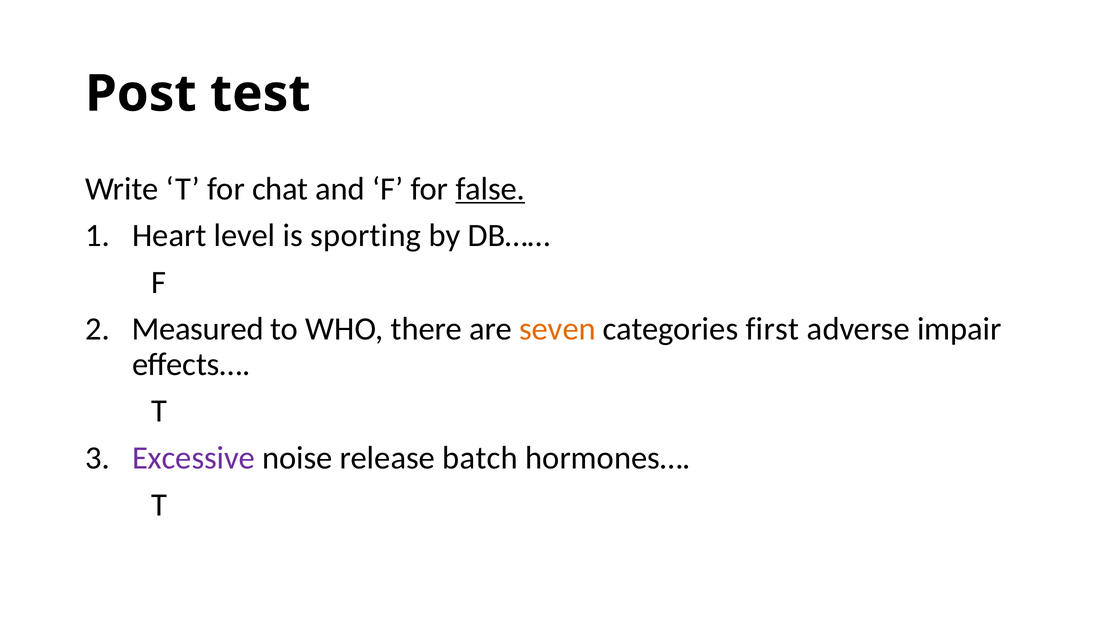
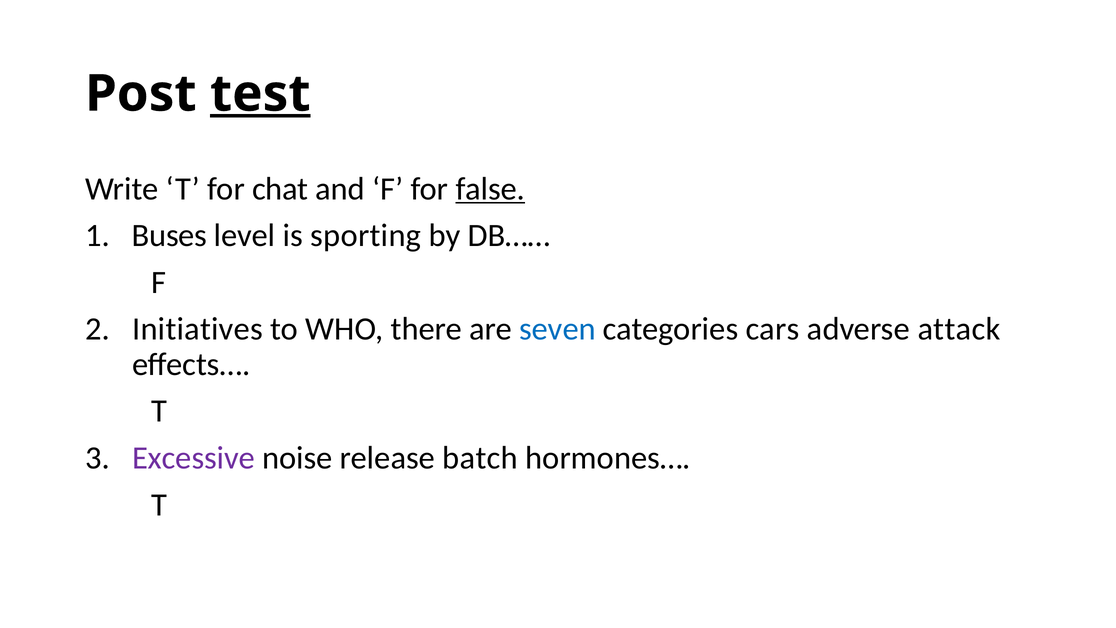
test underline: none -> present
Heart: Heart -> Buses
Measured: Measured -> Initiatives
seven colour: orange -> blue
first: first -> cars
impair: impair -> attack
